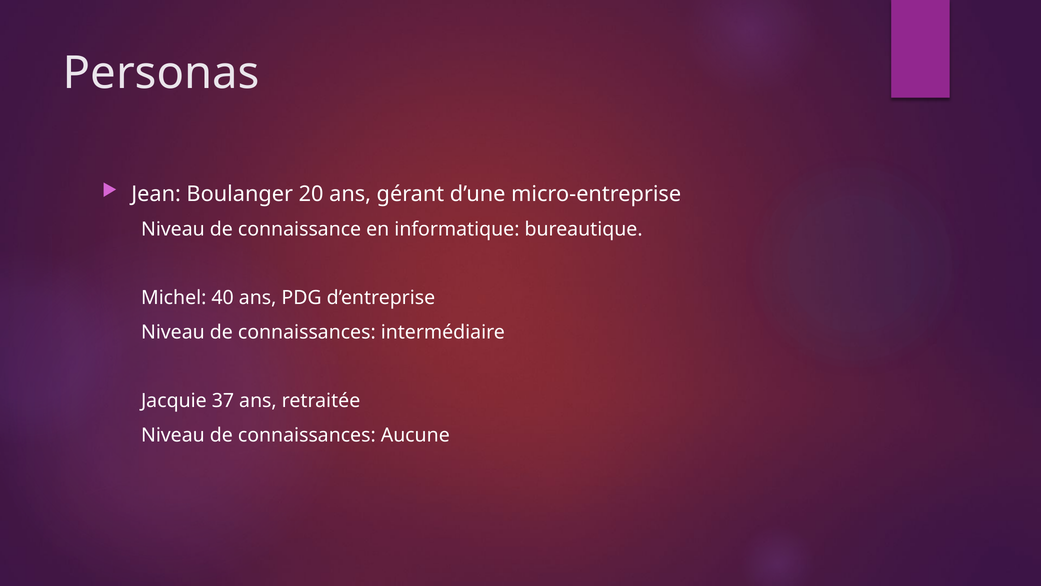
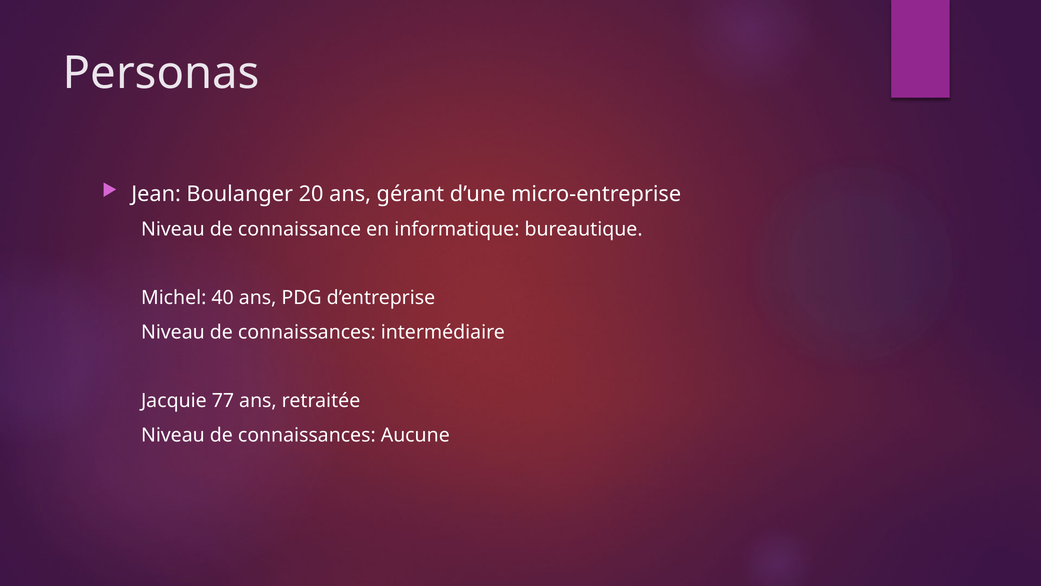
37: 37 -> 77
